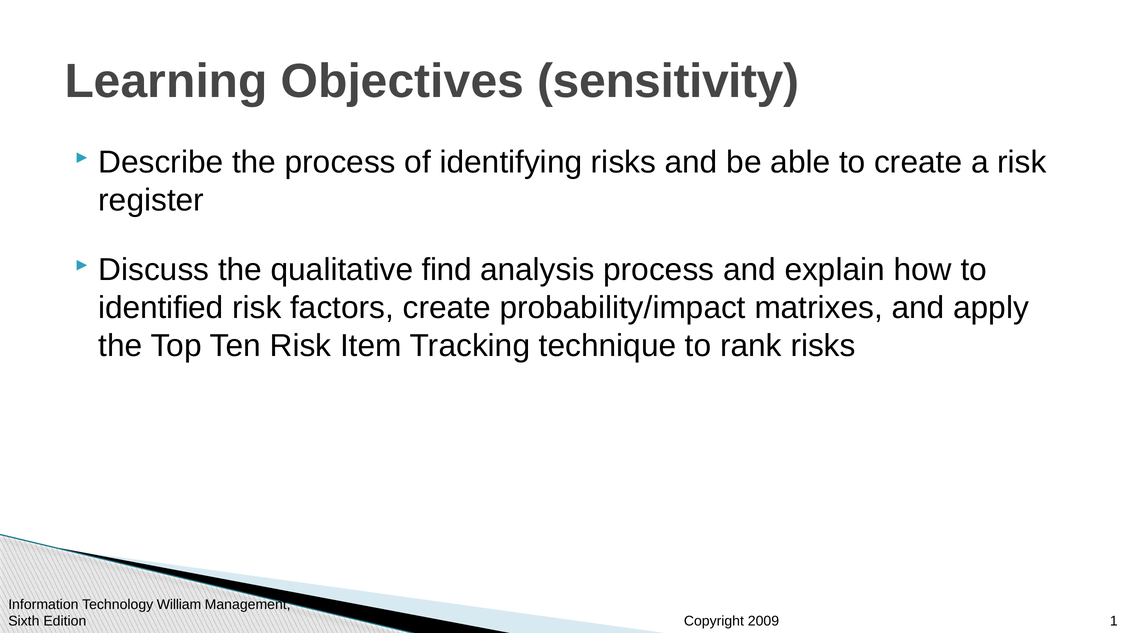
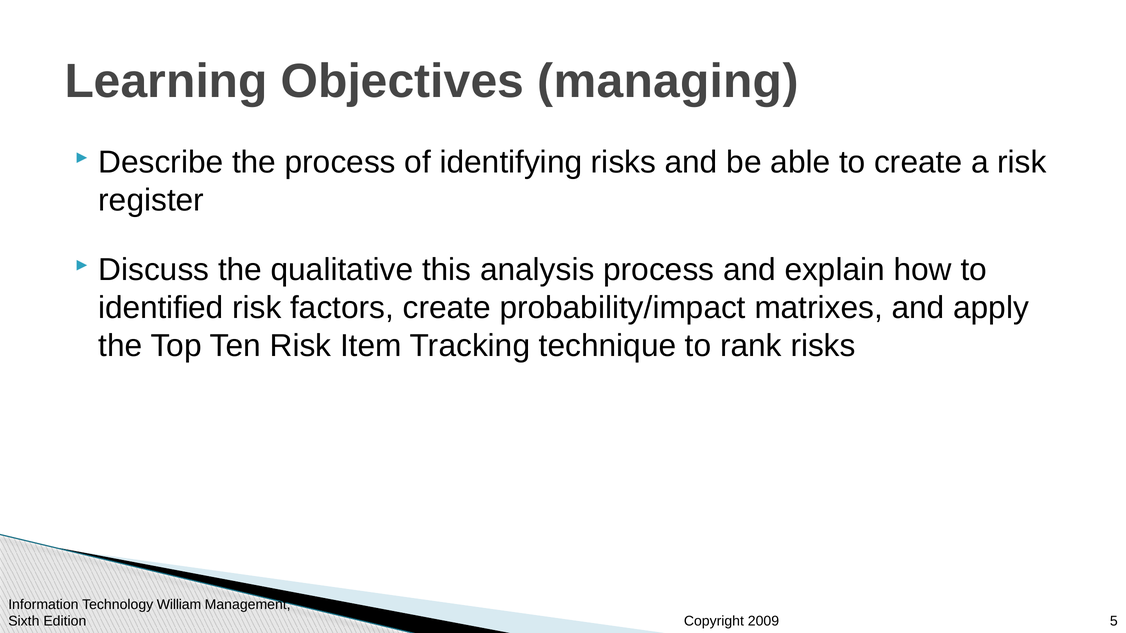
sensitivity: sensitivity -> managing
find: find -> this
1: 1 -> 5
